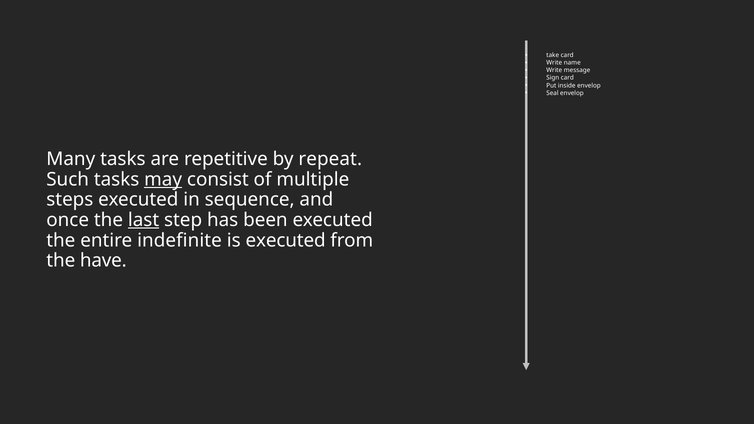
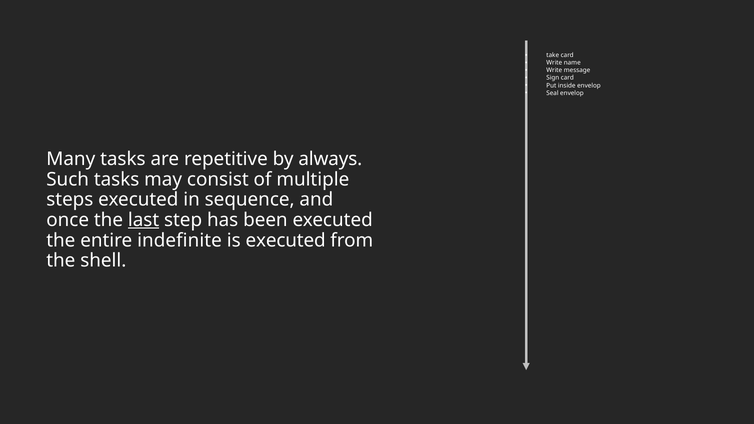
repeat: repeat -> always
may underline: present -> none
have: have -> shell
